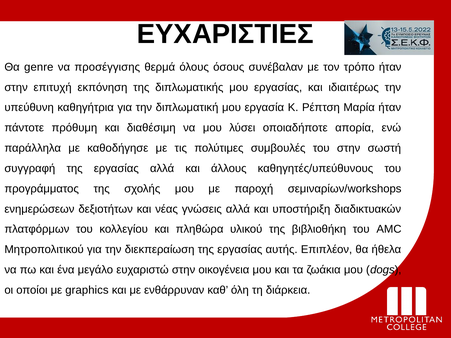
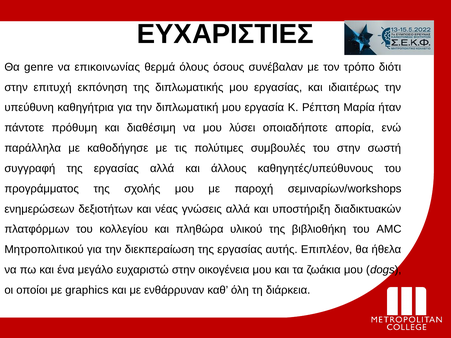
προσέγγισης: προσέγγισης -> επικοινωνίας
τρόπο ήταν: ήταν -> διότι
